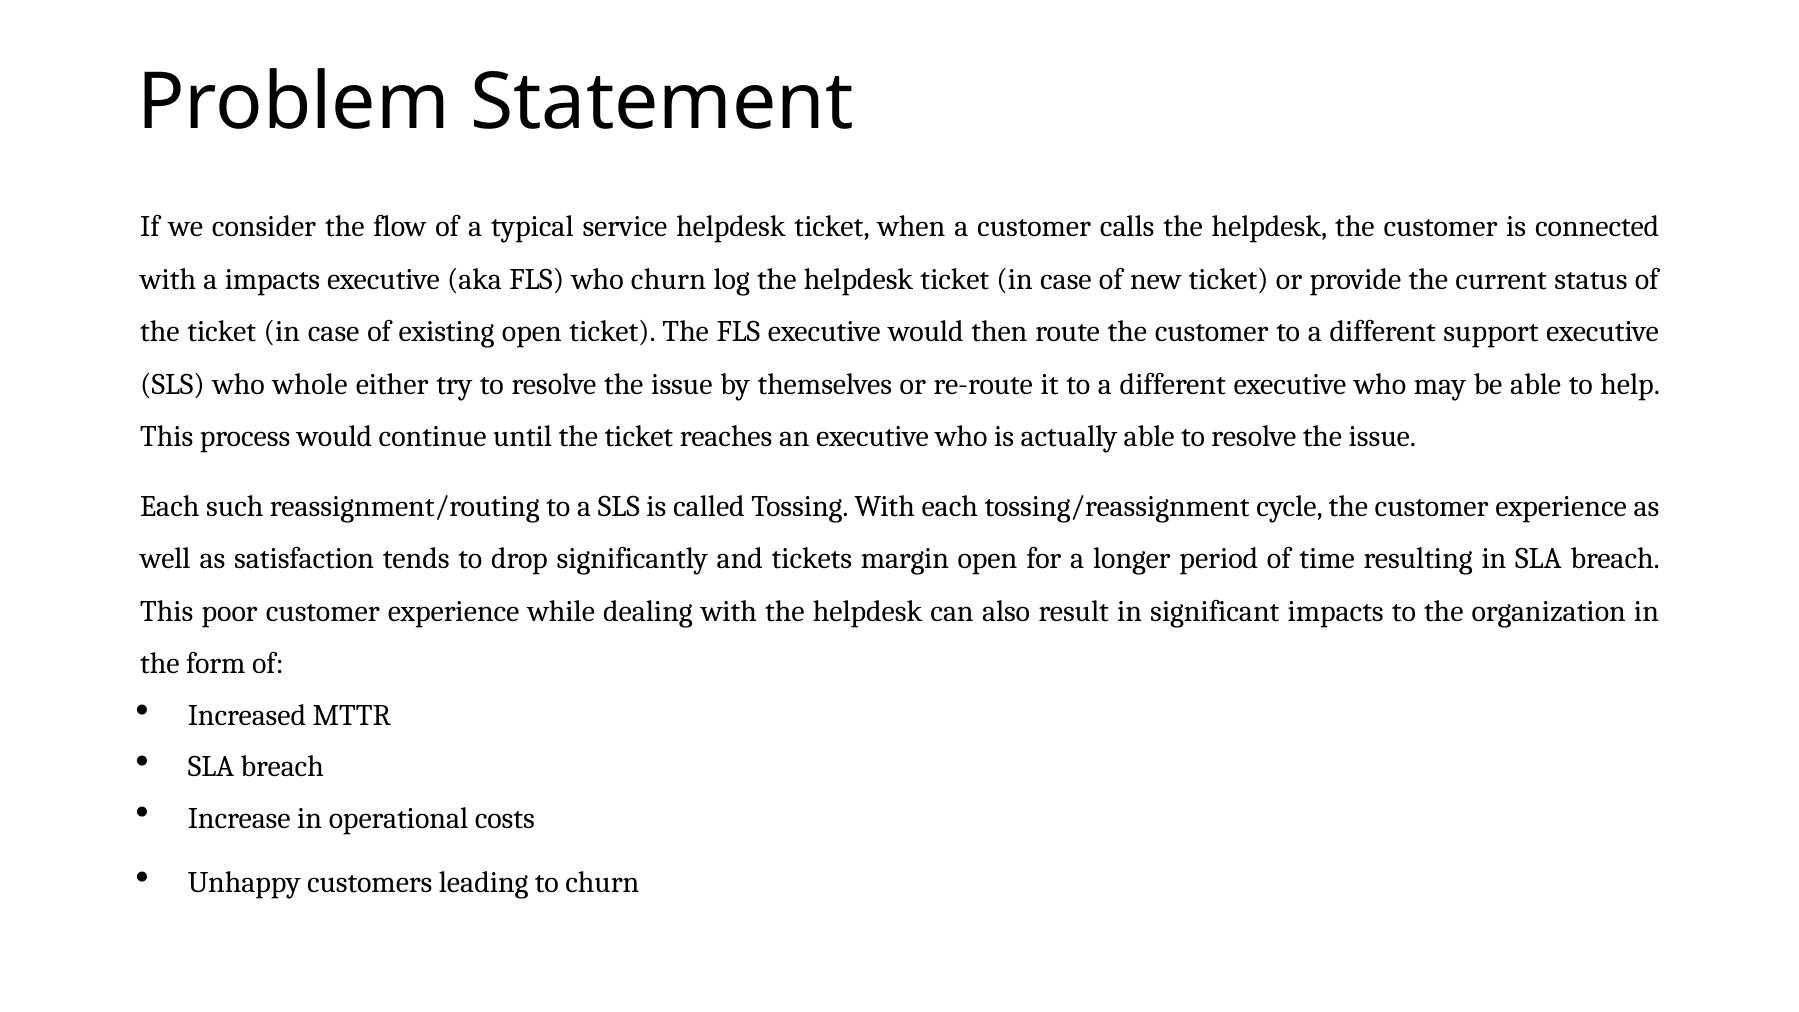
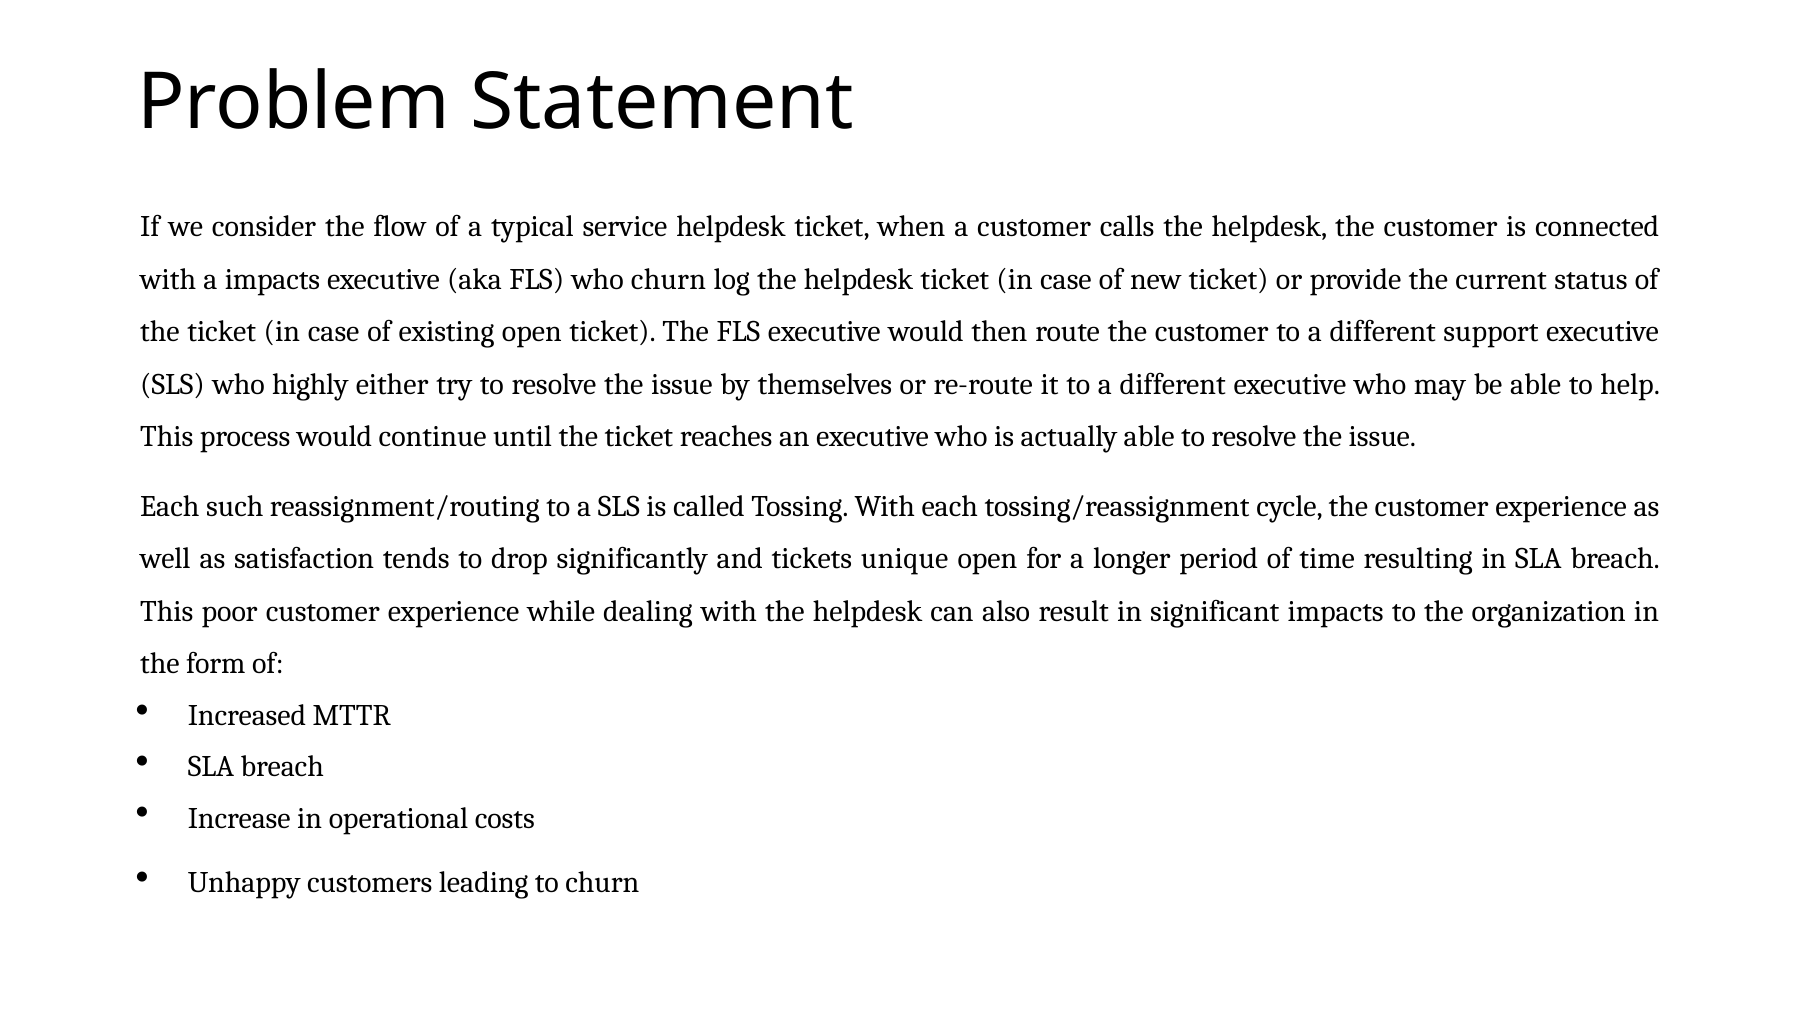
whole: whole -> highly
margin: margin -> unique
